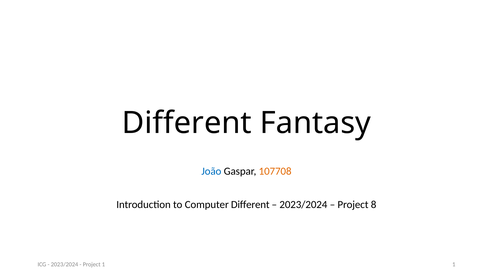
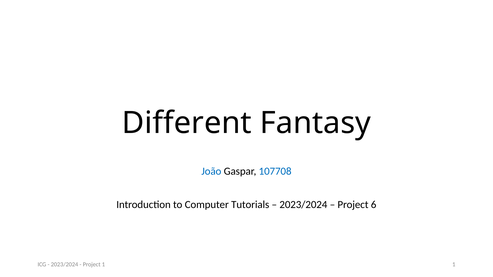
107708 colour: orange -> blue
Computer Different: Different -> Tutorials
8: 8 -> 6
